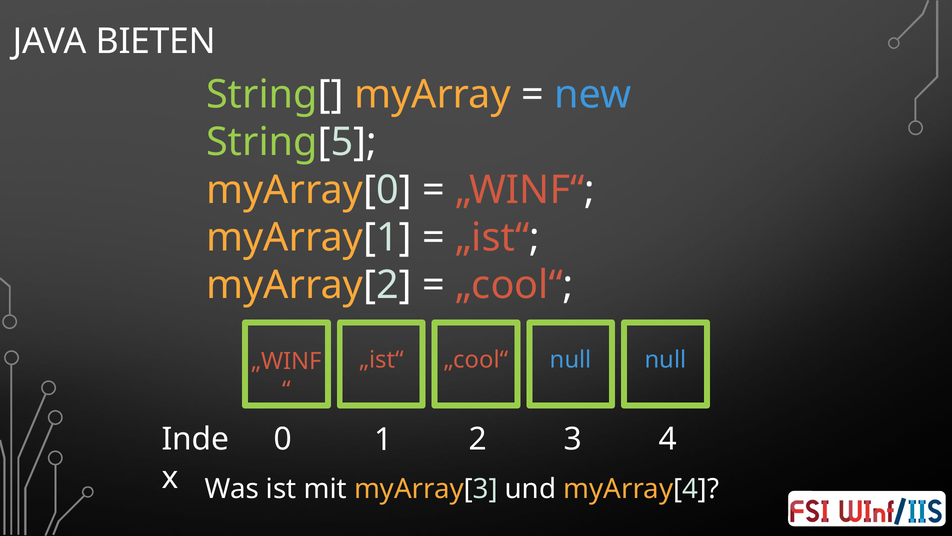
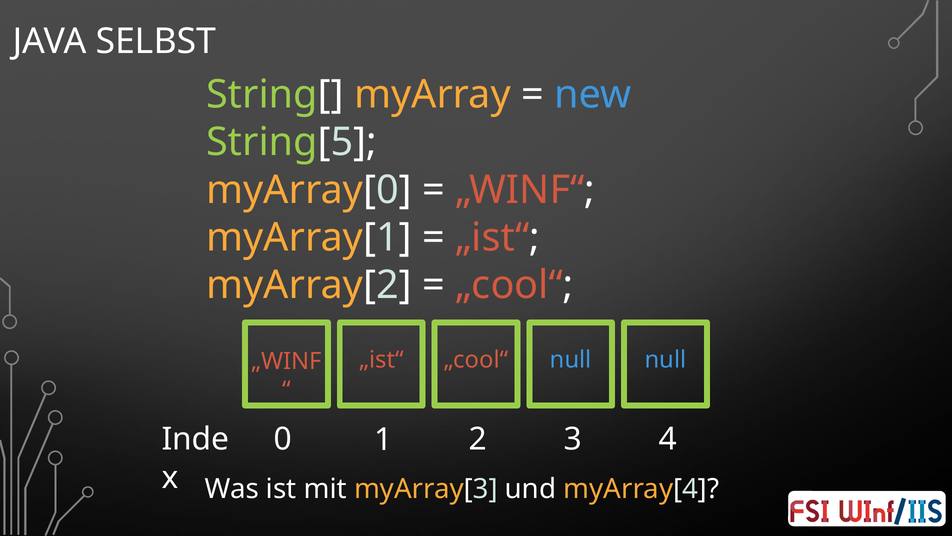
BIETEN: BIETEN -> SELBST
